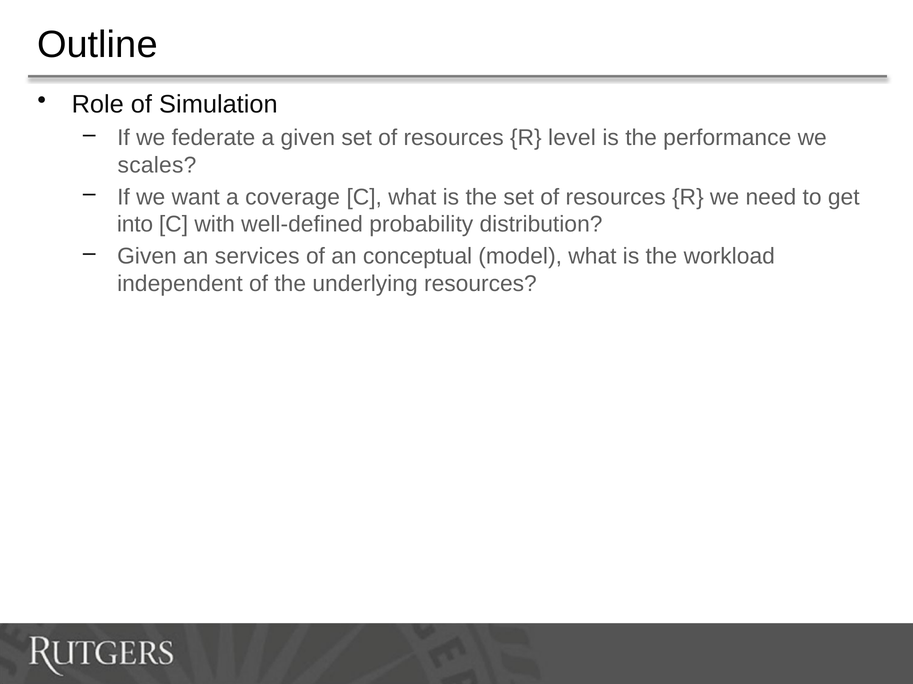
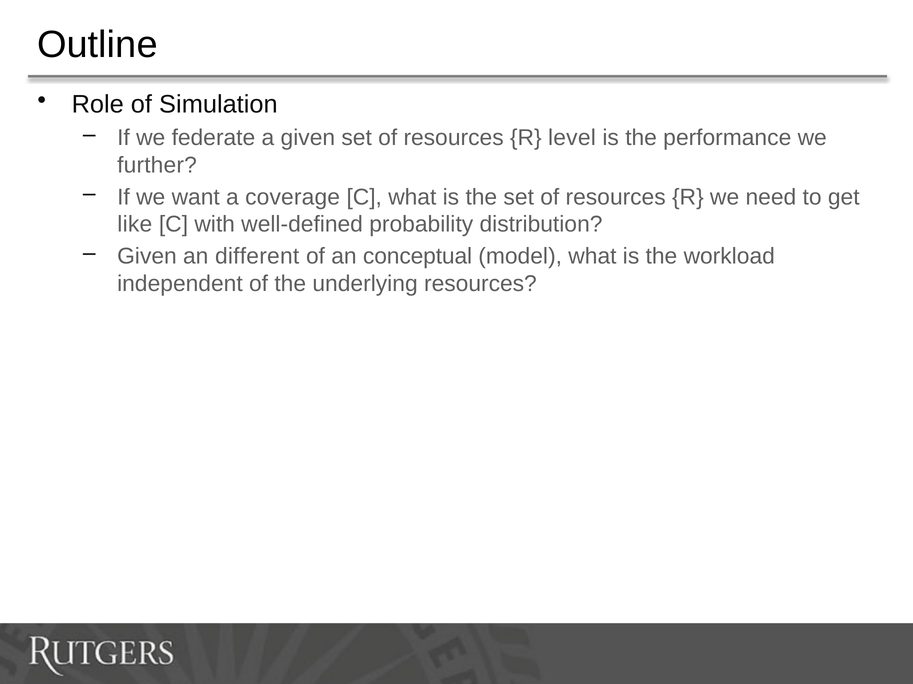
scales: scales -> further
into: into -> like
services: services -> different
